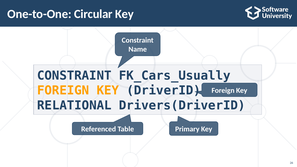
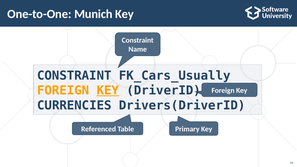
Circular: Circular -> Munich
KEY at (108, 91) underline: none -> present
RELATIONAL: RELATIONAL -> CURRENCIES
